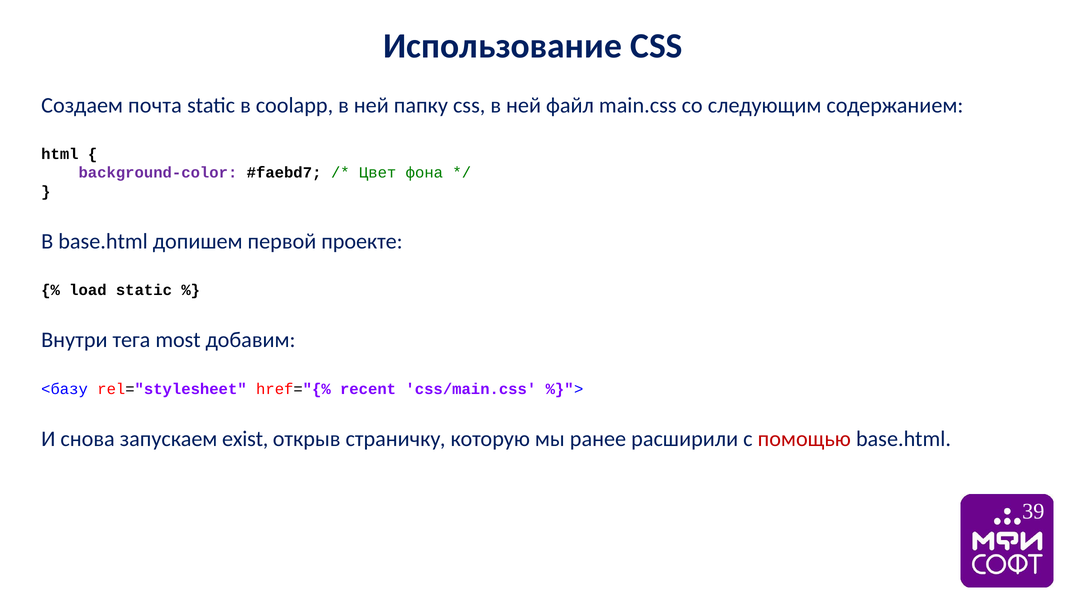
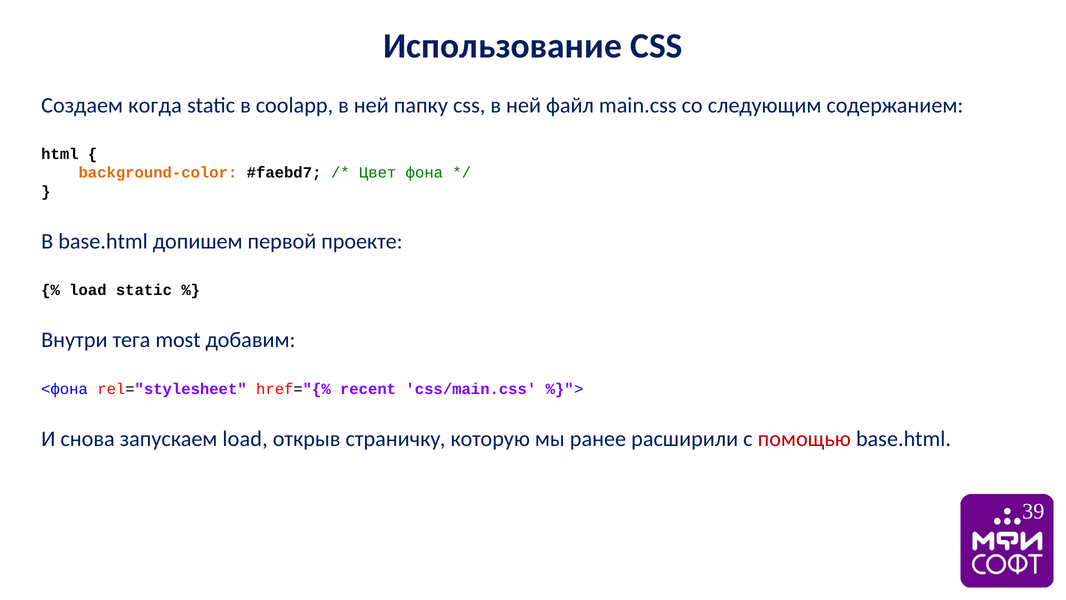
почта: почта -> когда
background-color colour: purple -> orange
<базу: <базу -> <фона
запускаем exist: exist -> load
